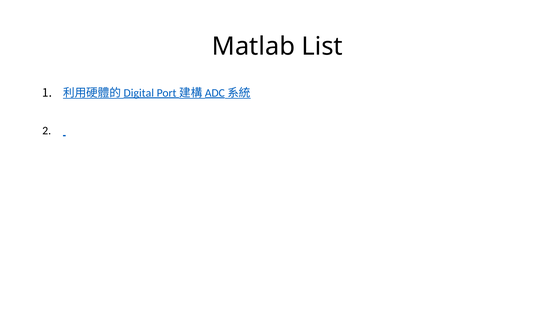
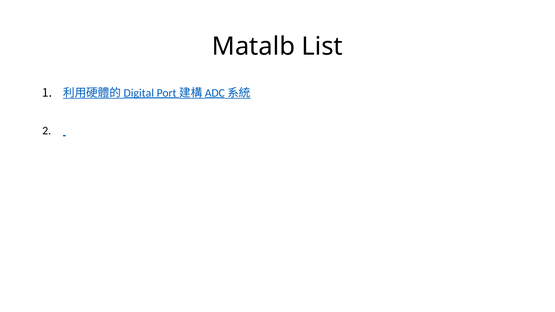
Matlab: Matlab -> Matalb
